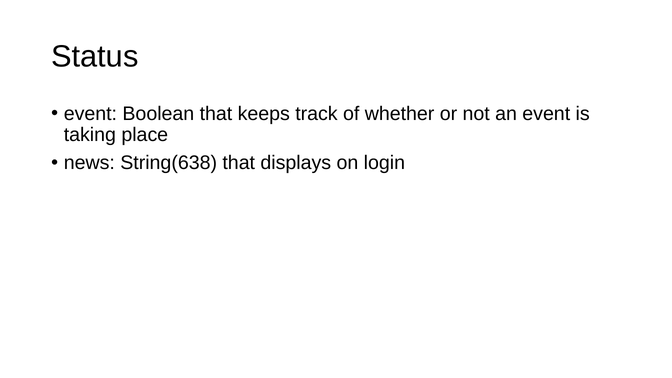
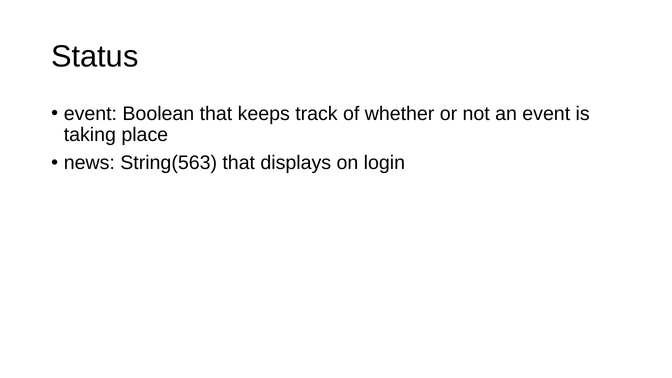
String(638: String(638 -> String(563
